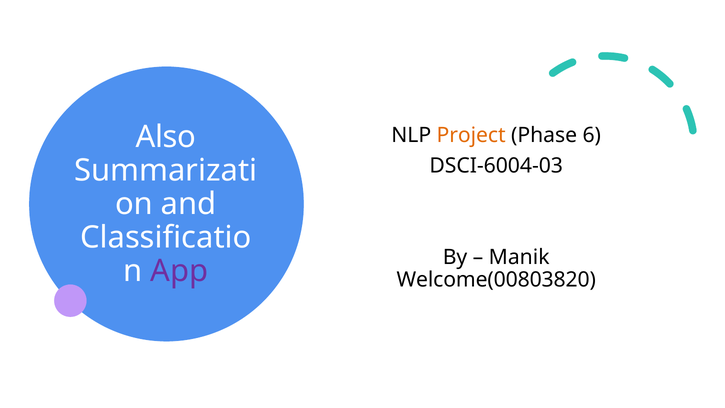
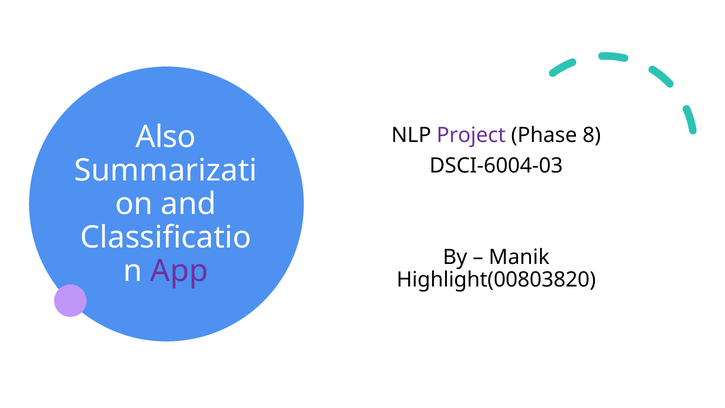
Project colour: orange -> purple
6: 6 -> 8
Welcome(00803820: Welcome(00803820 -> Highlight(00803820
